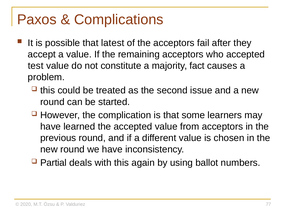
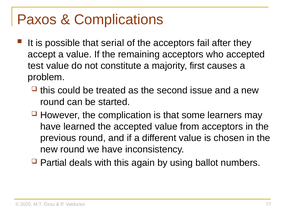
latest: latest -> serial
fact: fact -> first
